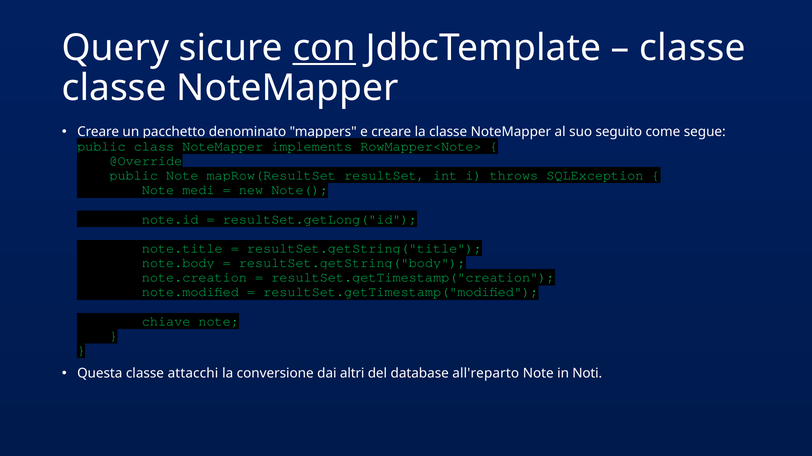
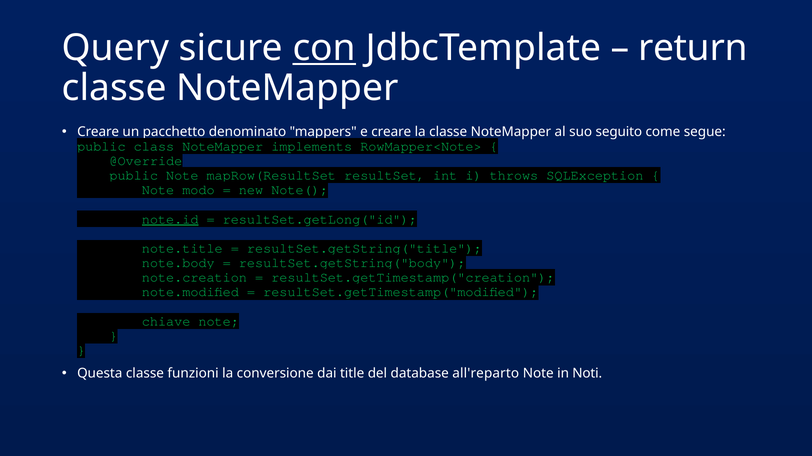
classe at (693, 48): classe -> return
medi: medi -> modo
note.id underline: none -> present
attacchi: attacchi -> funzioni
altri: altri -> title
